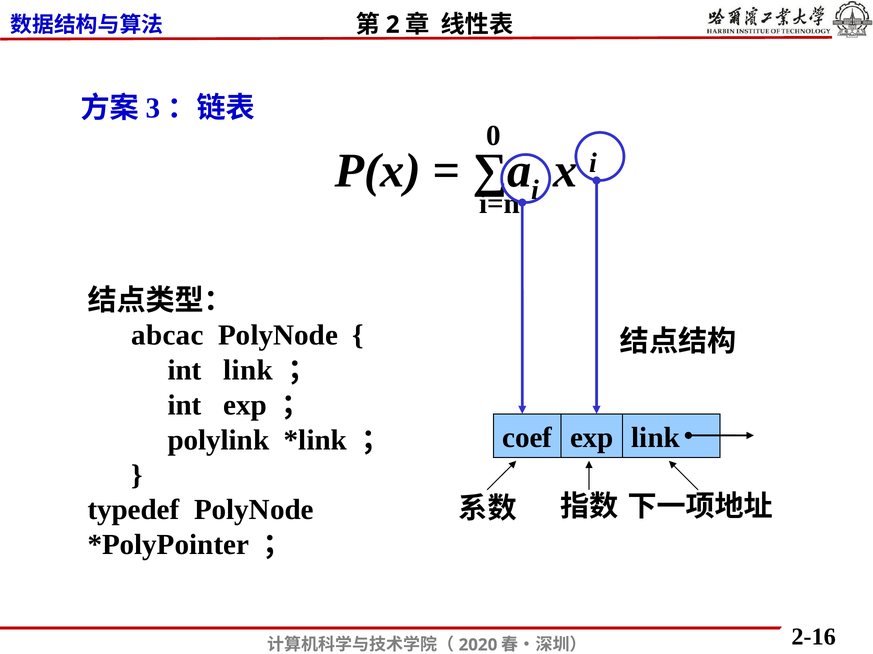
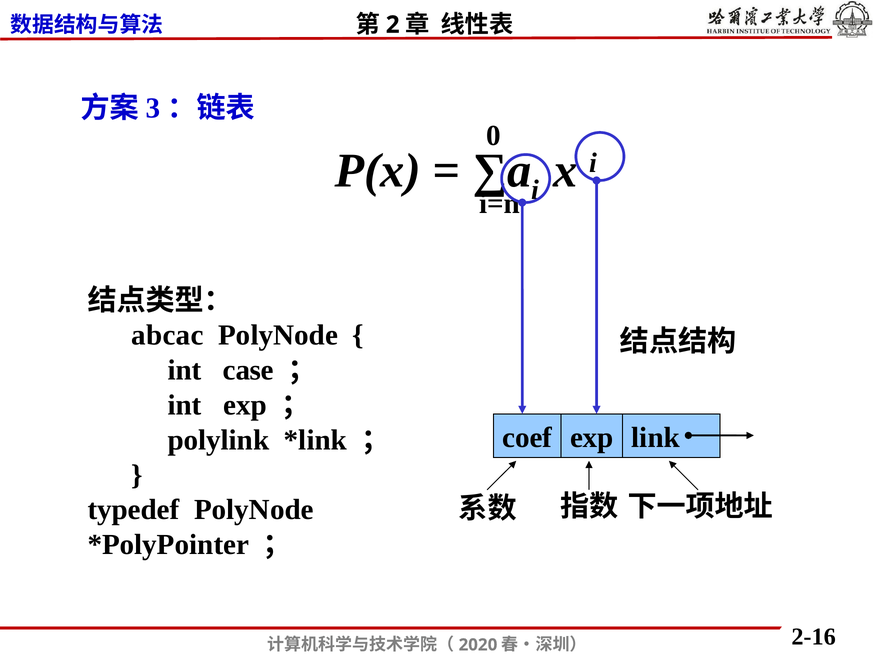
int link: link -> case
